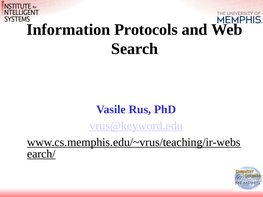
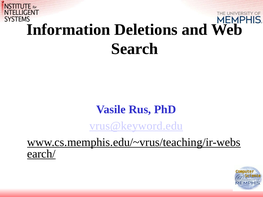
Protocols: Protocols -> Deletions
